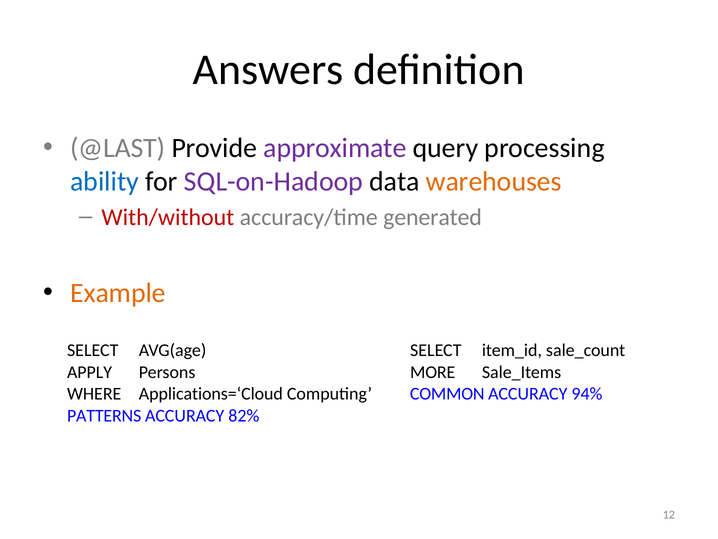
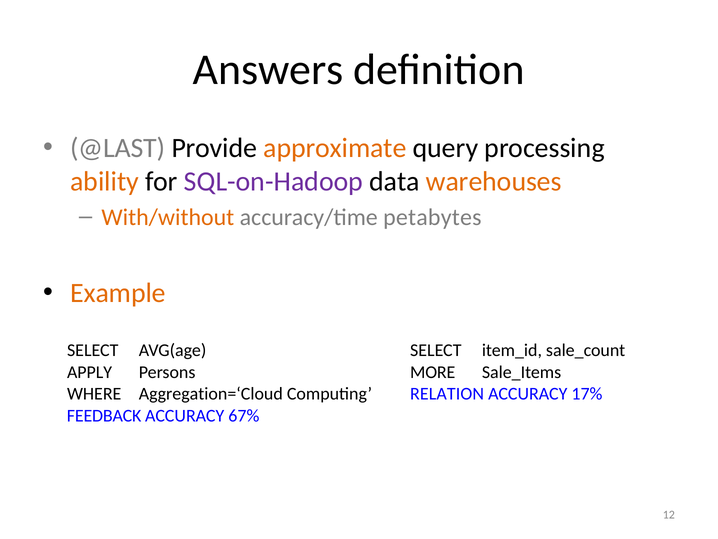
approximate colour: purple -> orange
ability colour: blue -> orange
With/without colour: red -> orange
generated: generated -> petabytes
Applications=‘Cloud: Applications=‘Cloud -> Aggregation=‘Cloud
COMMON: COMMON -> RELATION
94%: 94% -> 17%
PATTERNS: PATTERNS -> FEEDBACK
82%: 82% -> 67%
